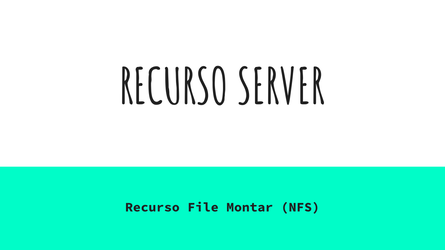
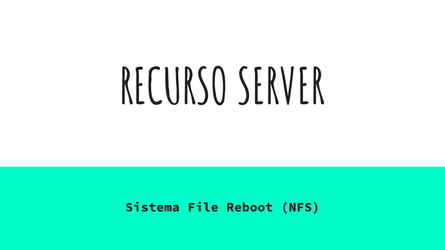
Recurso at (152, 207): Recurso -> Sistema
Montar: Montar -> Reboot
